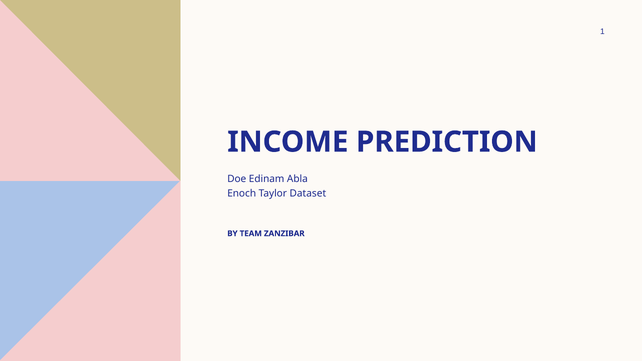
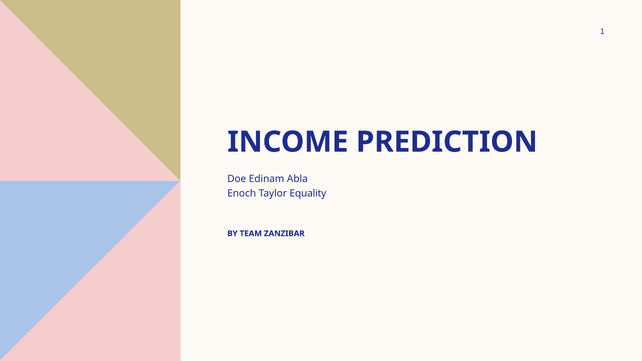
Dataset: Dataset -> Equality
